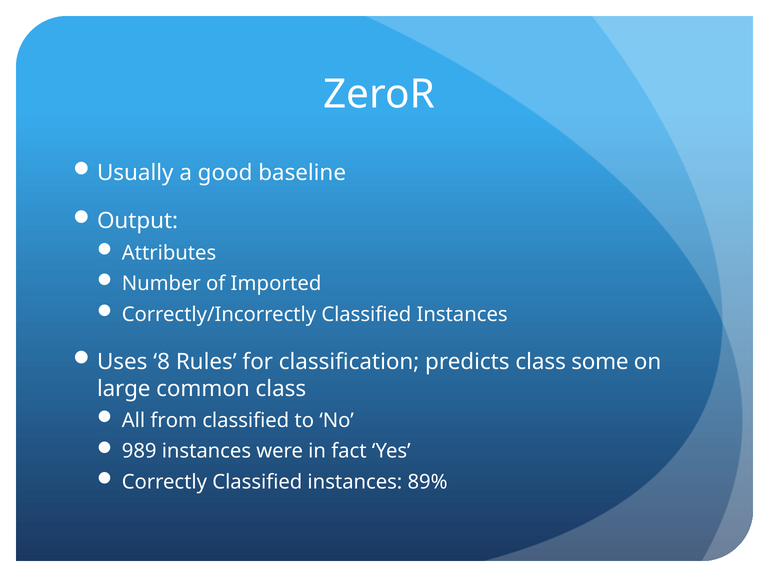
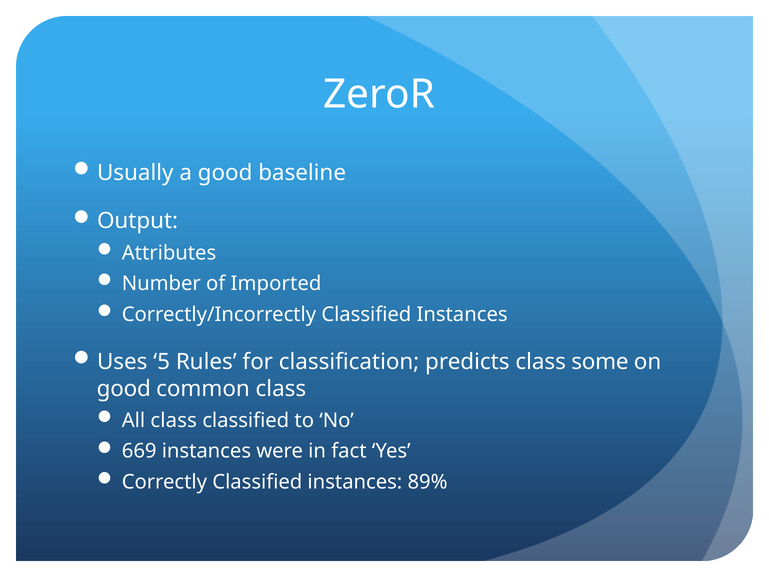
8: 8 -> 5
large at (124, 388): large -> good
All from: from -> class
989: 989 -> 669
